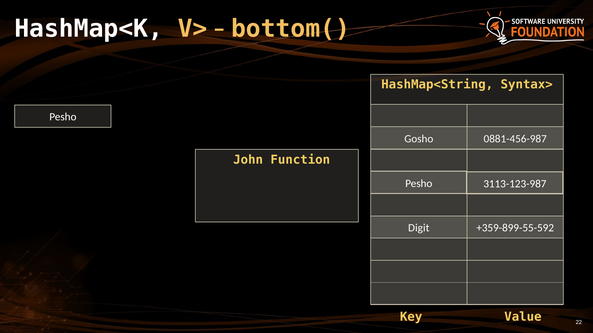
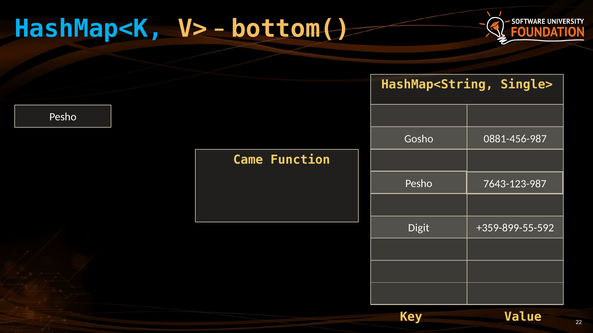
HashMap<K colour: white -> light blue
Syntax>: Syntax> -> Single>
John: John -> Came
3113-123-987: 3113-123-987 -> 7643-123-987
